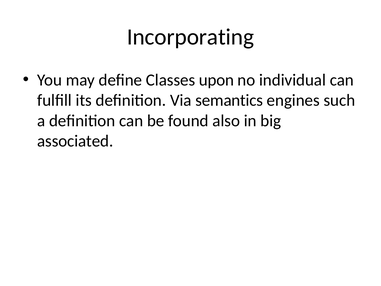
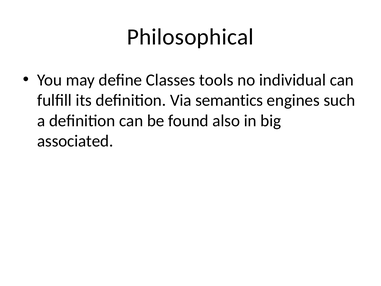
Incorporating: Incorporating -> Philosophical
upon: upon -> tools
